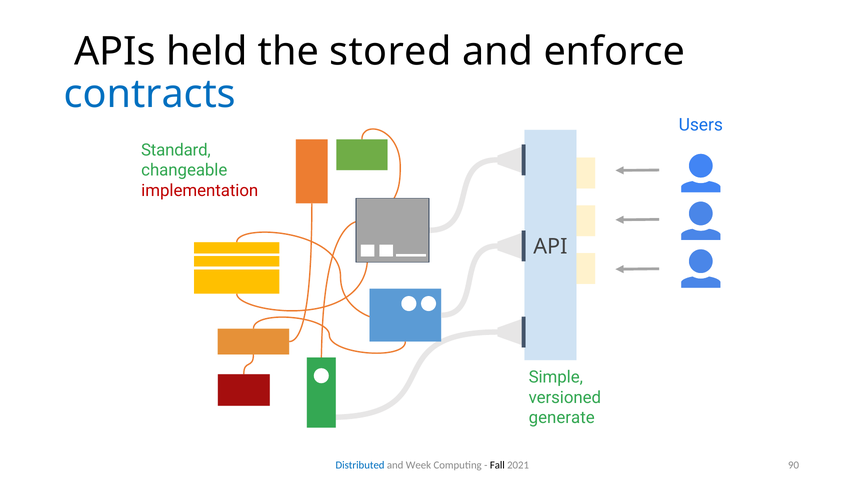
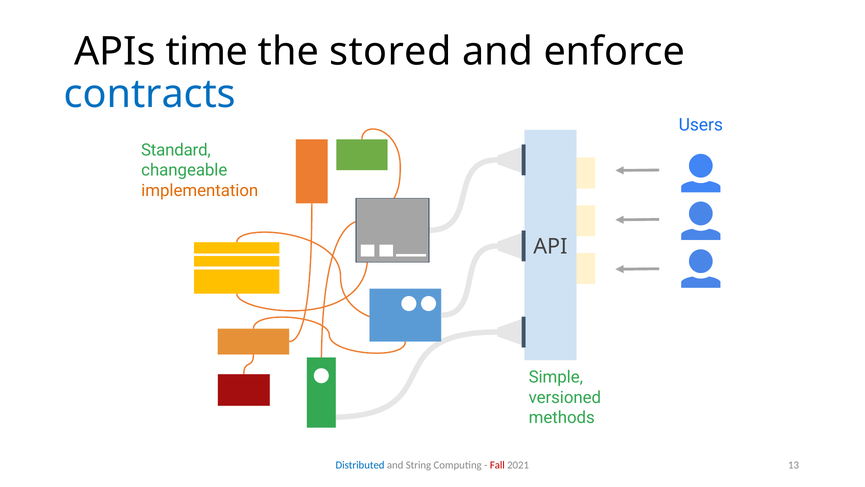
held: held -> time
implementation colour: red -> orange
generate: generate -> methods
Week: Week -> String
Fall colour: black -> red
90: 90 -> 13
